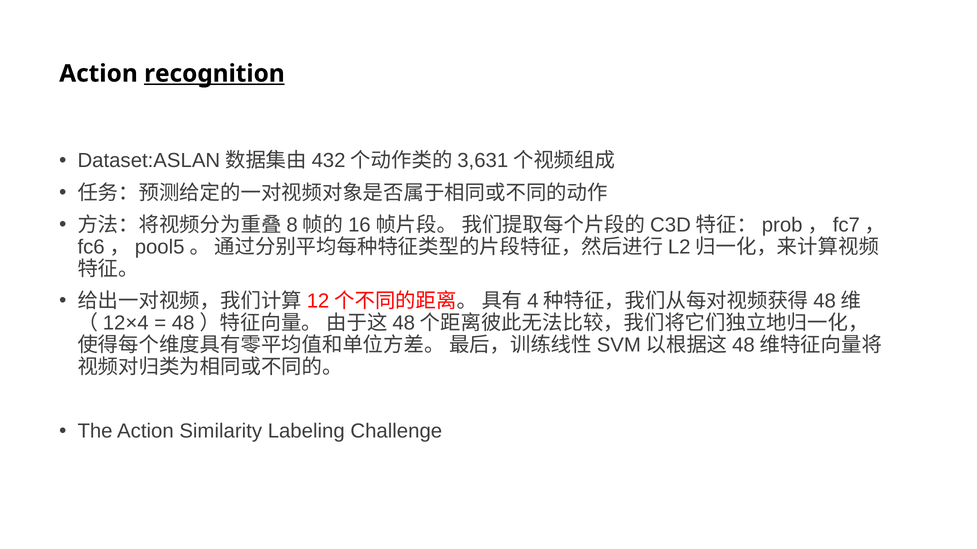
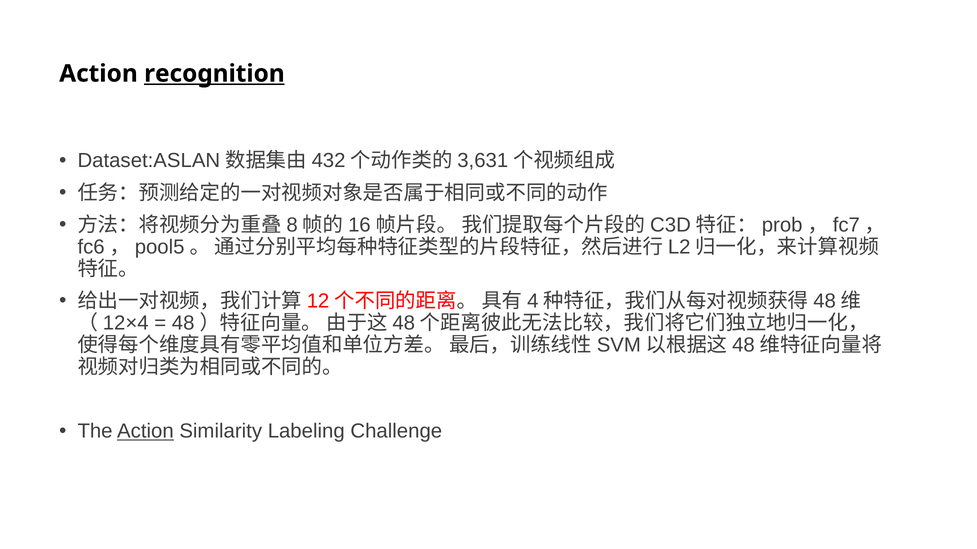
Action at (145, 432) underline: none -> present
